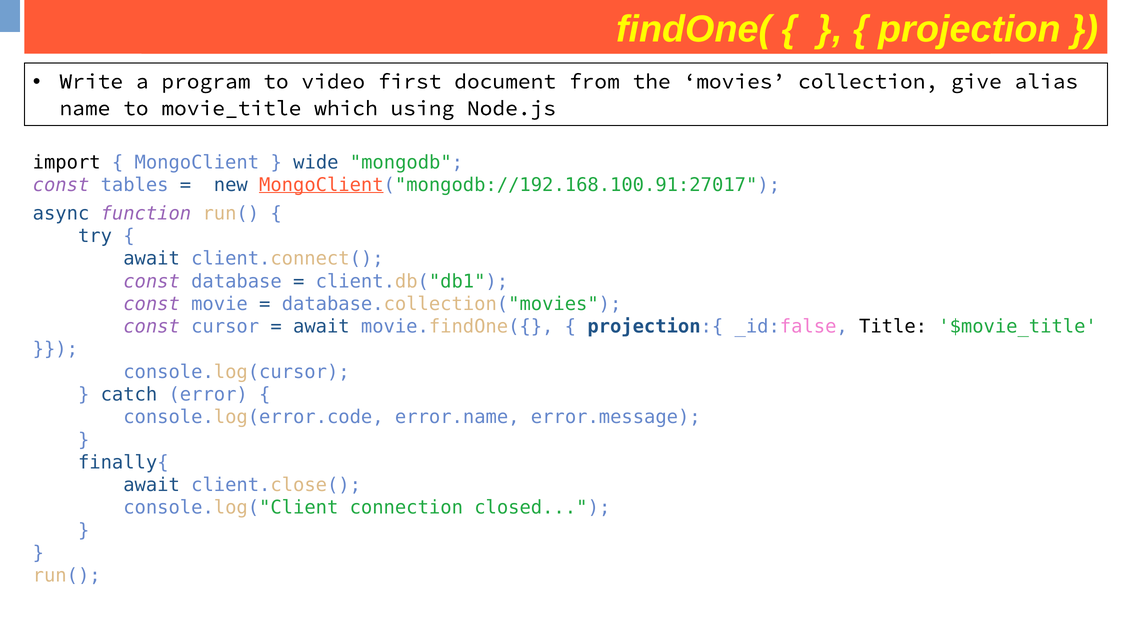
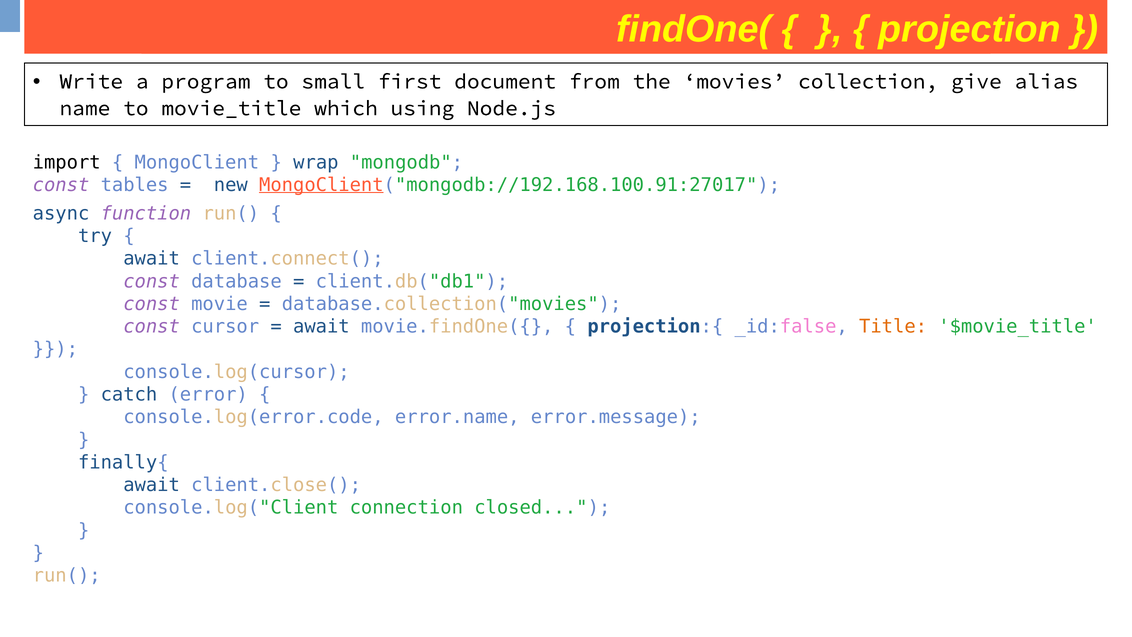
video: video -> small
wide: wide -> wrap
Title colour: black -> orange
